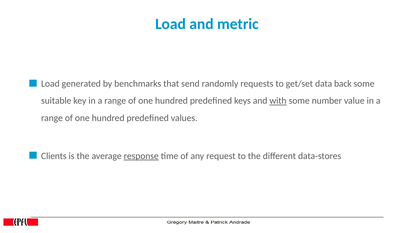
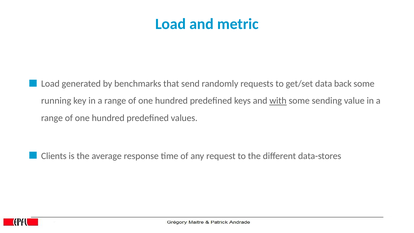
suitable: suitable -> running
number: number -> sending
response underline: present -> none
